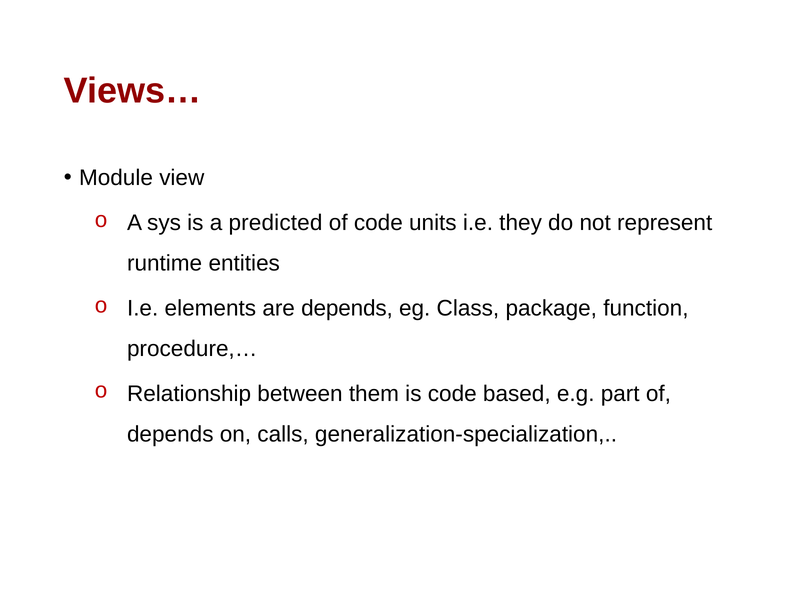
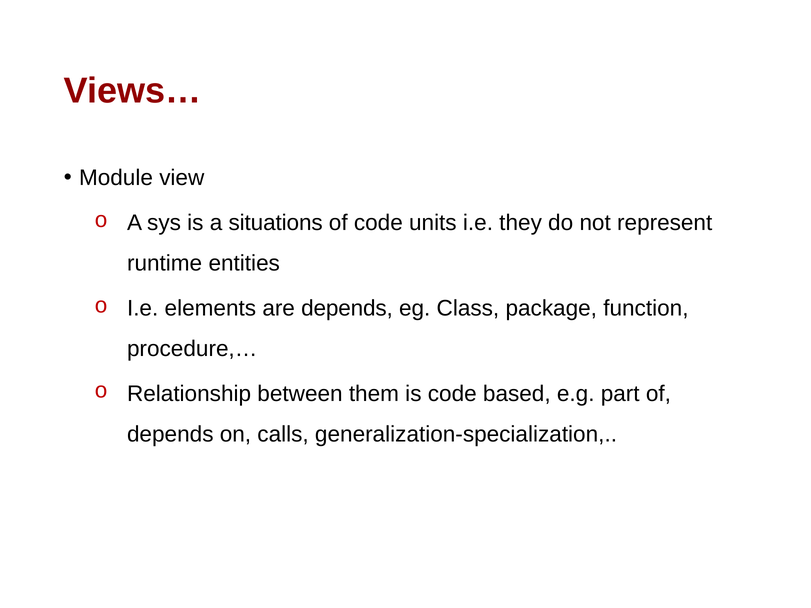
predicted: predicted -> situations
